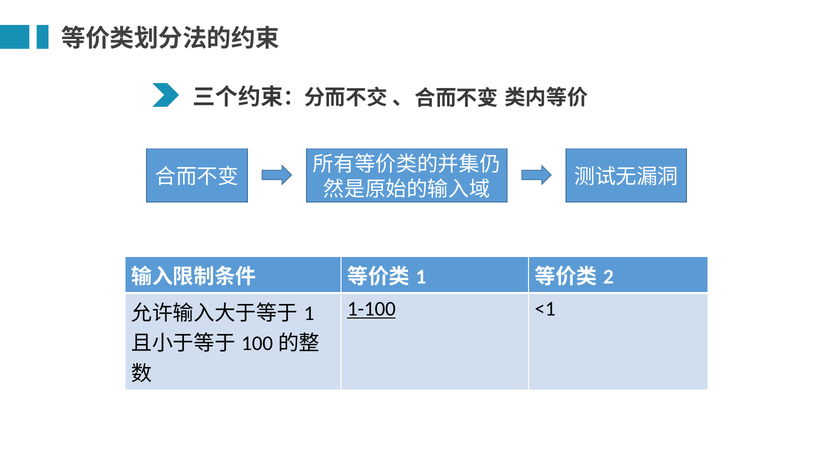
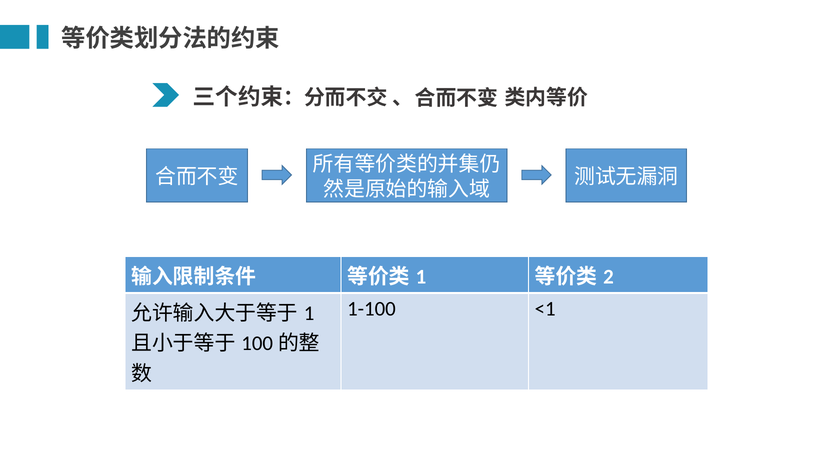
1-100 underline: present -> none
